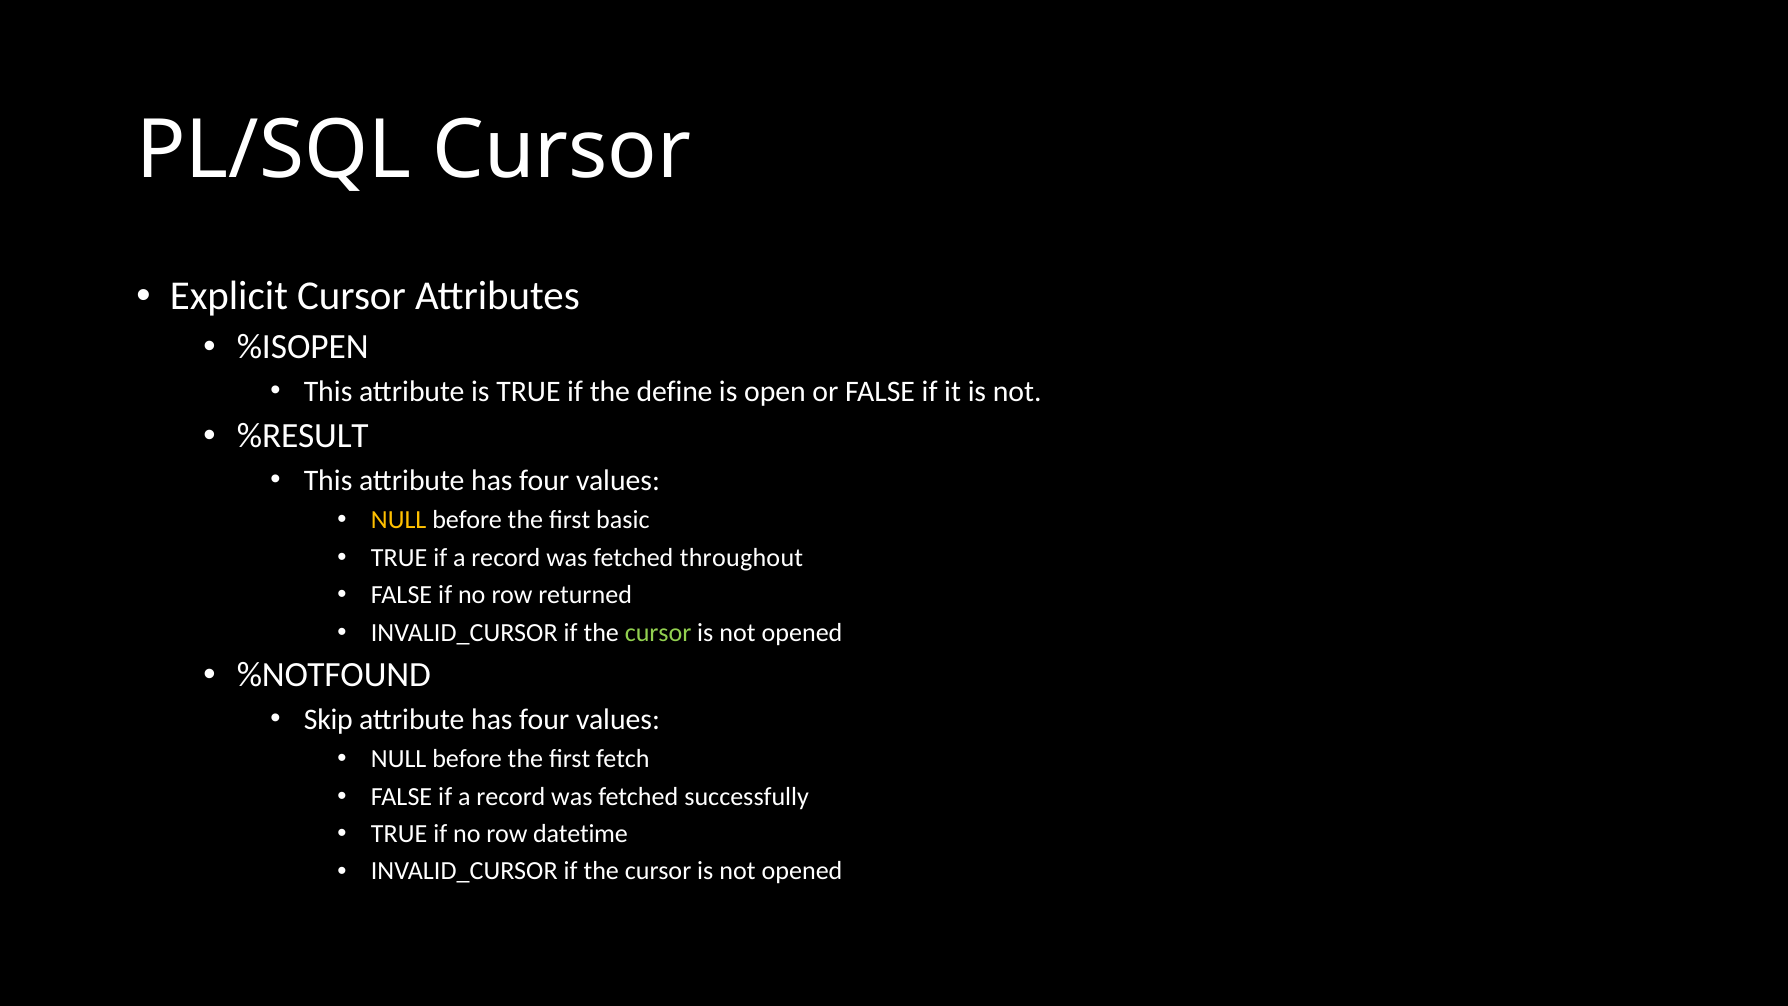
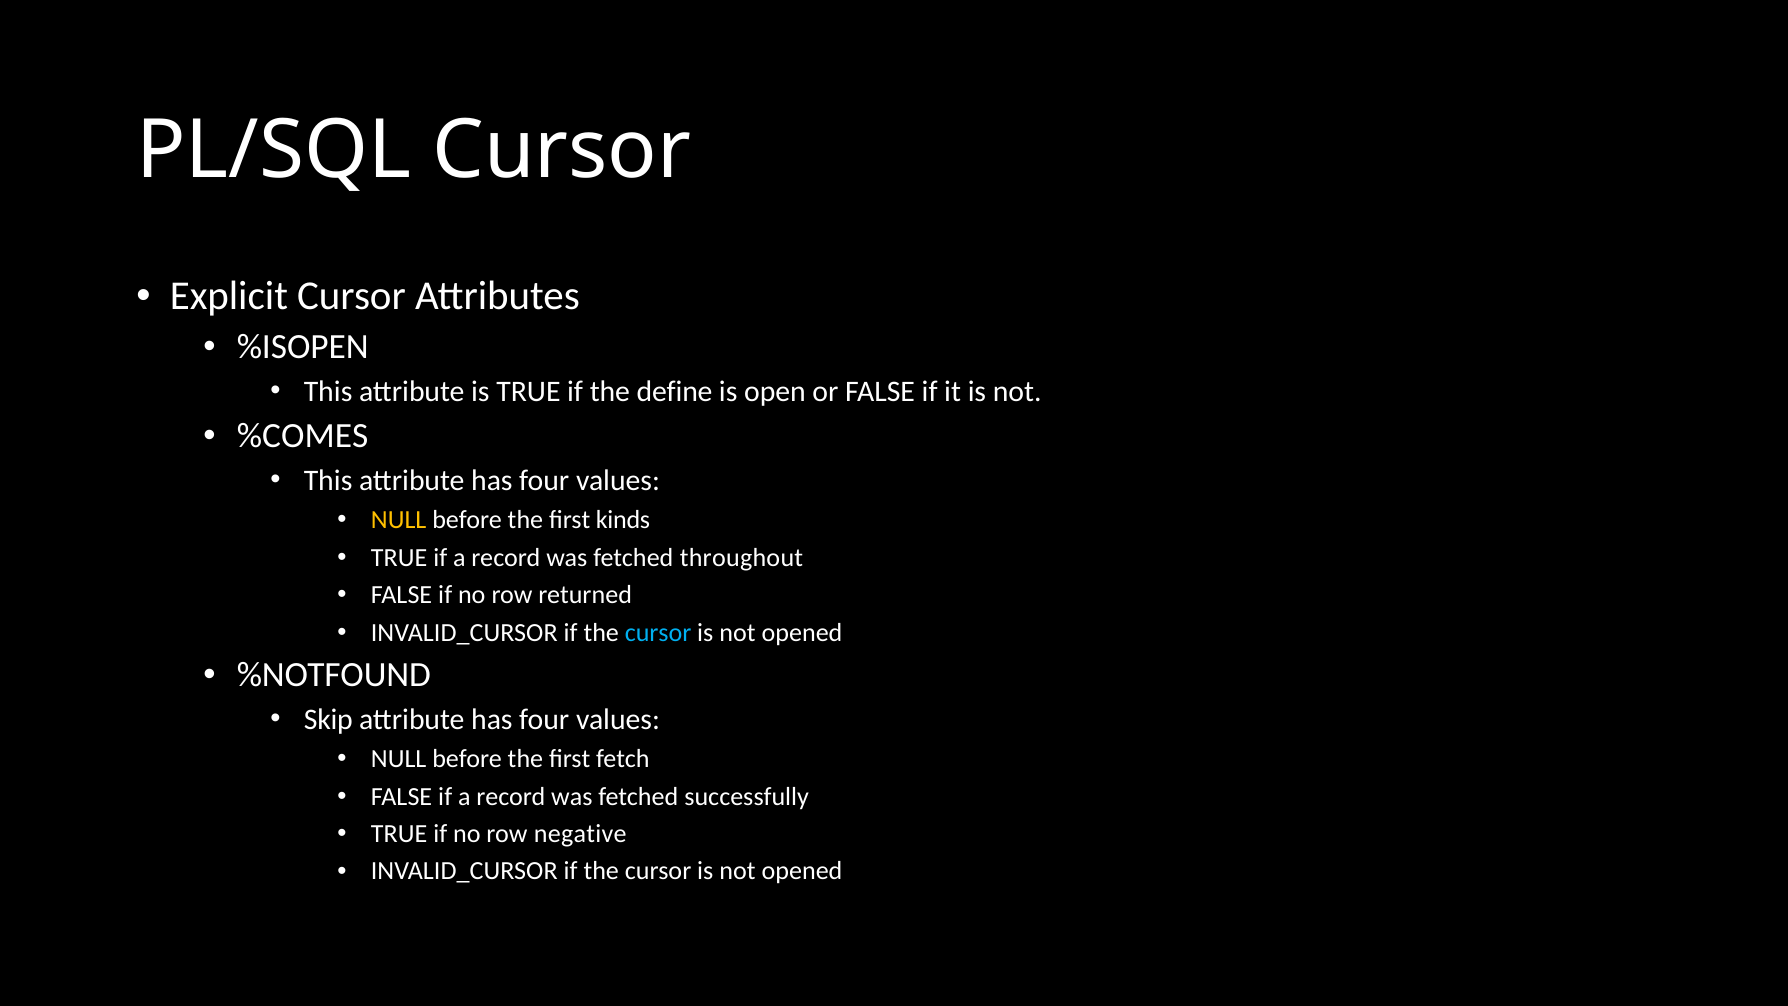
%RESULT: %RESULT -> %COMES
basic: basic -> kinds
cursor at (658, 632) colour: light green -> light blue
datetime: datetime -> negative
